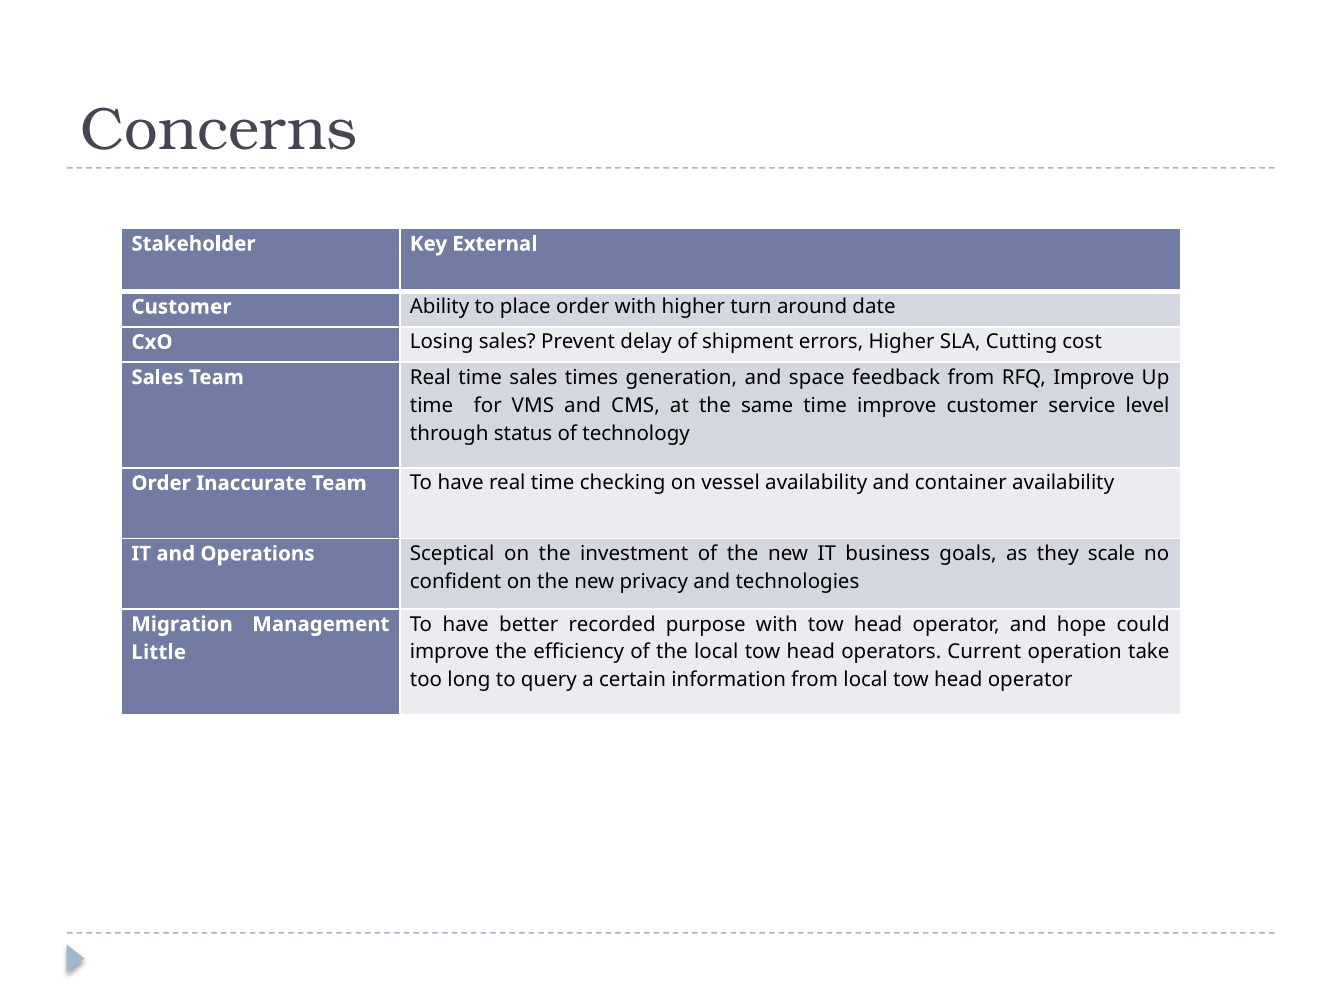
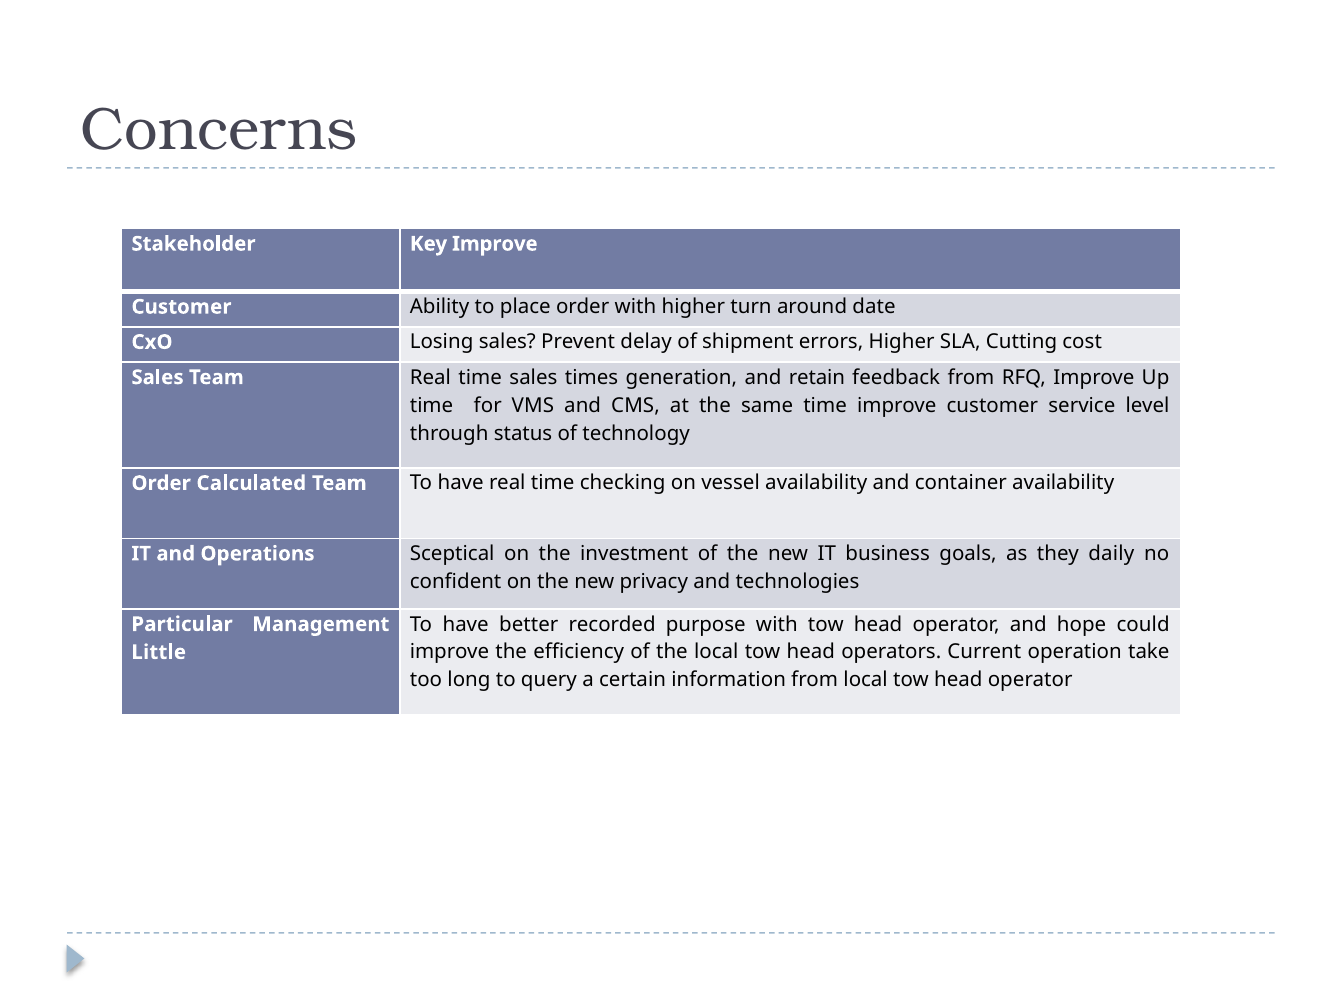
Key External: External -> Improve
space: space -> retain
Inaccurate: Inaccurate -> Calculated
scale: scale -> daily
Migration: Migration -> Particular
